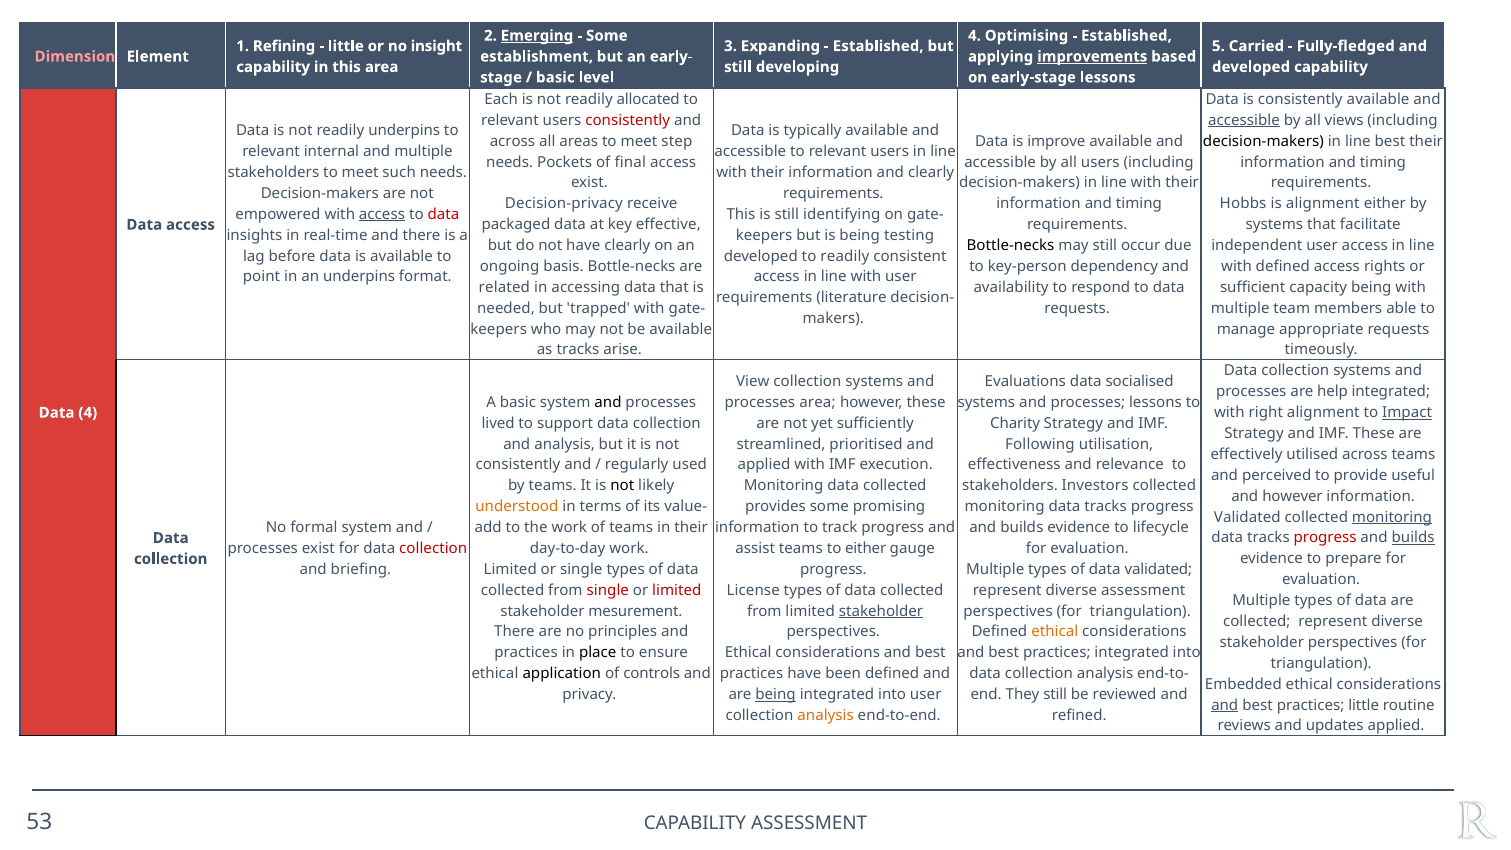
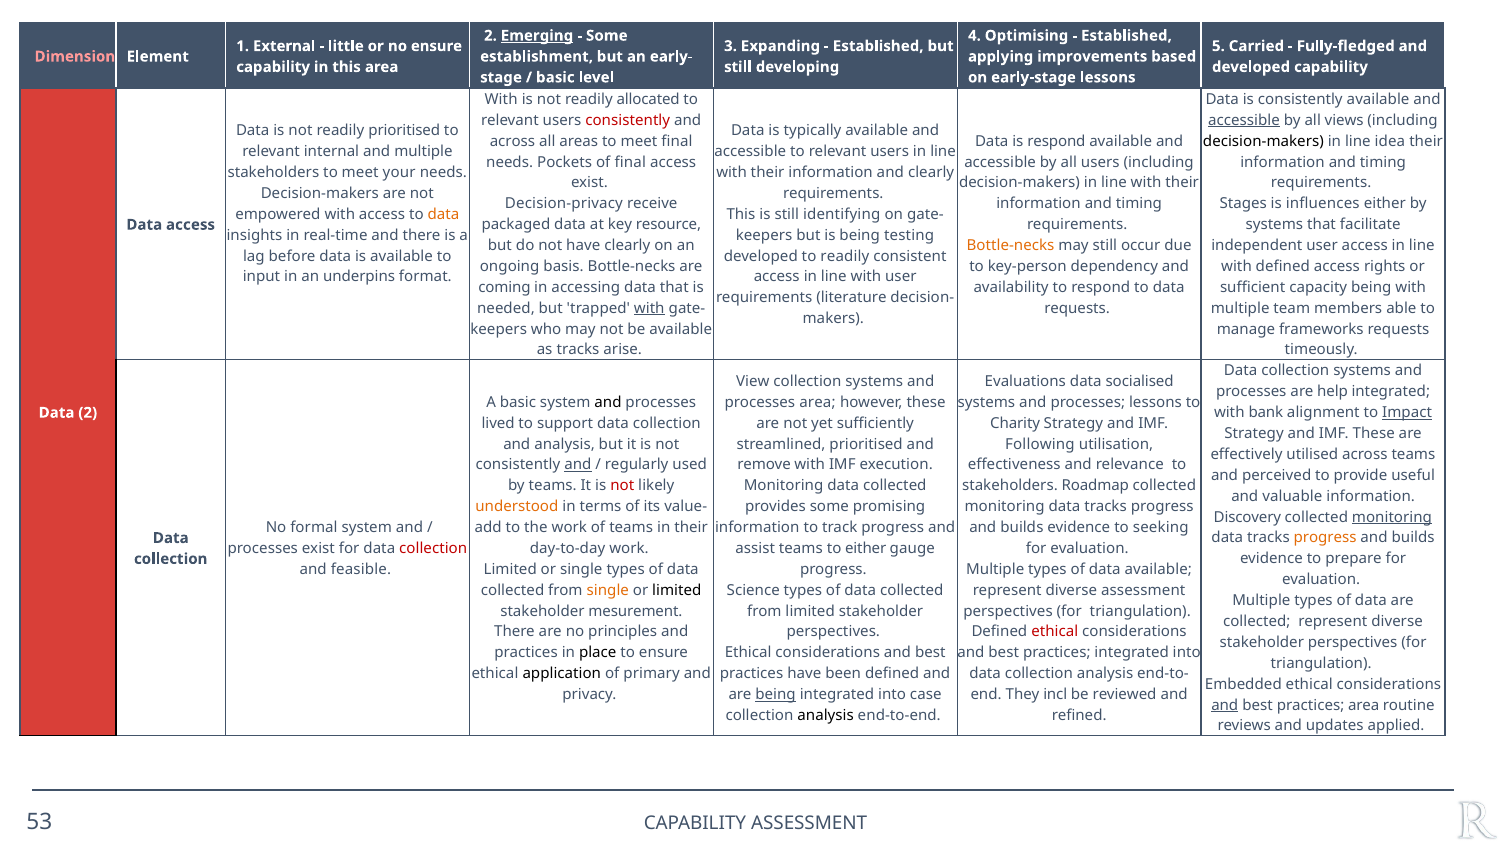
Refining: Refining -> External
no insight: insight -> ensure
improvements underline: present -> none
Each at (501, 99): Each -> With
readily underpins: underpins -> prioritised
meet step: step -> final
is improve: improve -> respond
line best: best -> idea
such: such -> your
Hobbs: Hobbs -> Stages
is alignment: alignment -> influences
access at (382, 214) underline: present -> none
data at (444, 214) colour: red -> orange
effective: effective -> resource
Bottle-necks at (1011, 246) colour: black -> orange
point: point -> input
related: related -> coming
with at (649, 308) underline: none -> present
appropriate: appropriate -> frameworks
right: right -> bank
Data 4: 4 -> 2
and at (578, 465) underline: none -> present
applied at (764, 465): applied -> remove
not at (622, 486) colour: black -> red
Investors: Investors -> Roadmap
and however: however -> valuable
Validated at (1247, 517): Validated -> Discovery
lifecycle: lifecycle -> seeking
progress at (1325, 538) colour: red -> orange
builds at (1413, 538) underline: present -> none
briefing: briefing -> feasible
data validated: validated -> available
single at (608, 590) colour: red -> orange
limited at (677, 590) colour: red -> black
License: License -> Science
stakeholder at (881, 611) underline: present -> none
ethical at (1055, 632) colour: orange -> red
controls: controls -> primary
into user: user -> case
They still: still -> incl
practices little: little -> area
analysis at (826, 715) colour: orange -> black
